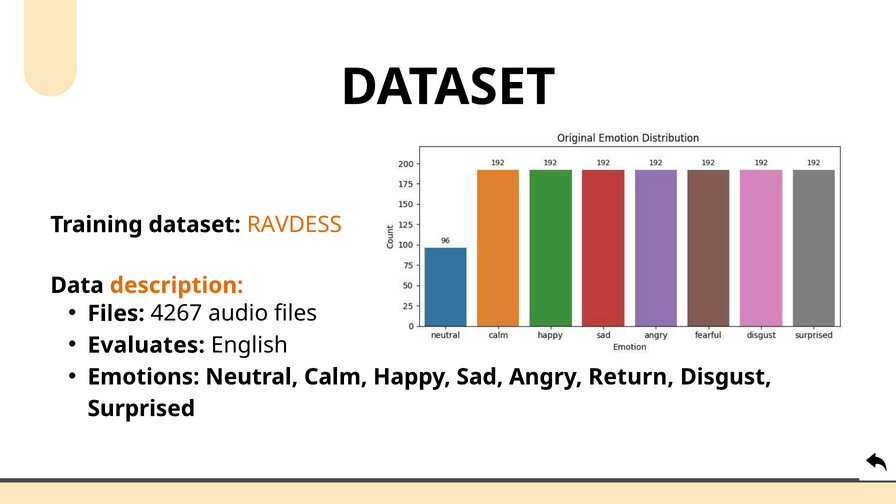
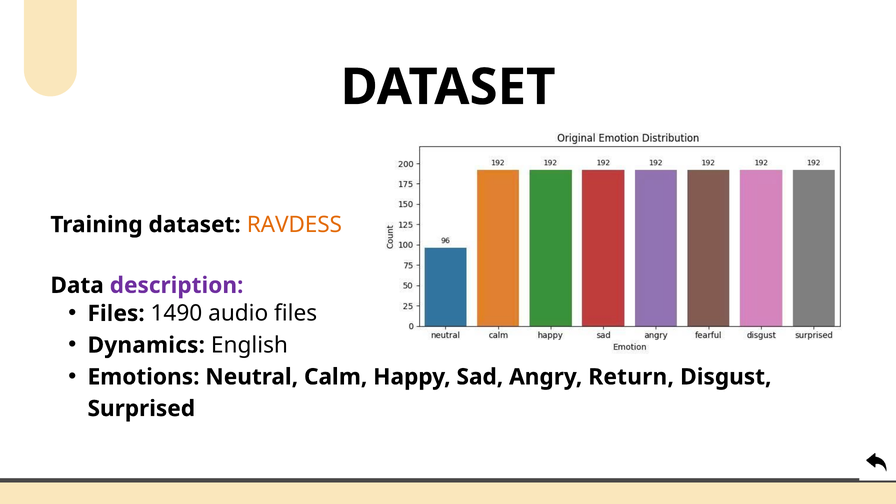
description colour: orange -> purple
4267: 4267 -> 1490
Evaluates: Evaluates -> Dynamics
